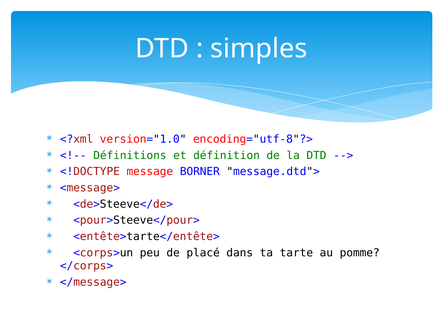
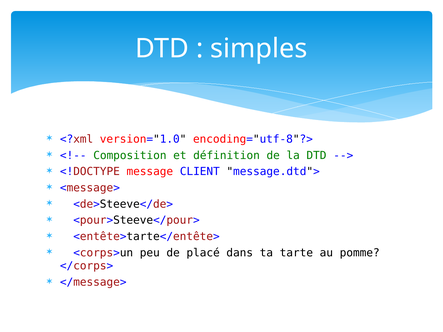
Définitions: Définitions -> Composition
BORNER: BORNER -> CLIENT
